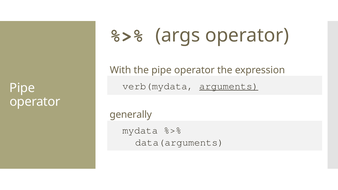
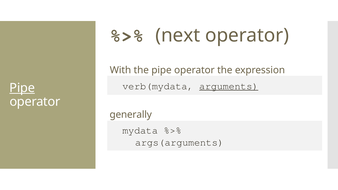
args: args -> next
Pipe at (22, 88) underline: none -> present
data(arguments: data(arguments -> args(arguments
